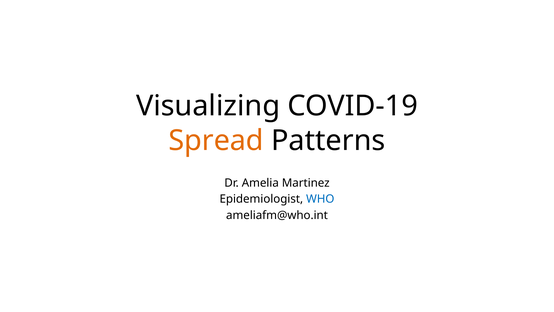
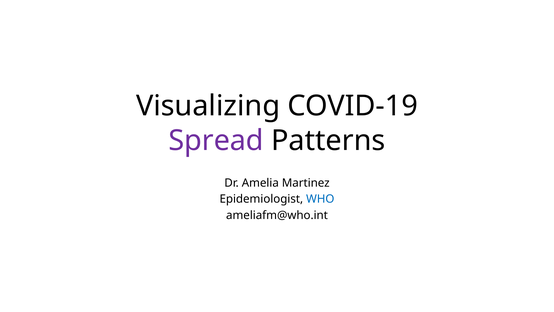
Spread colour: orange -> purple
